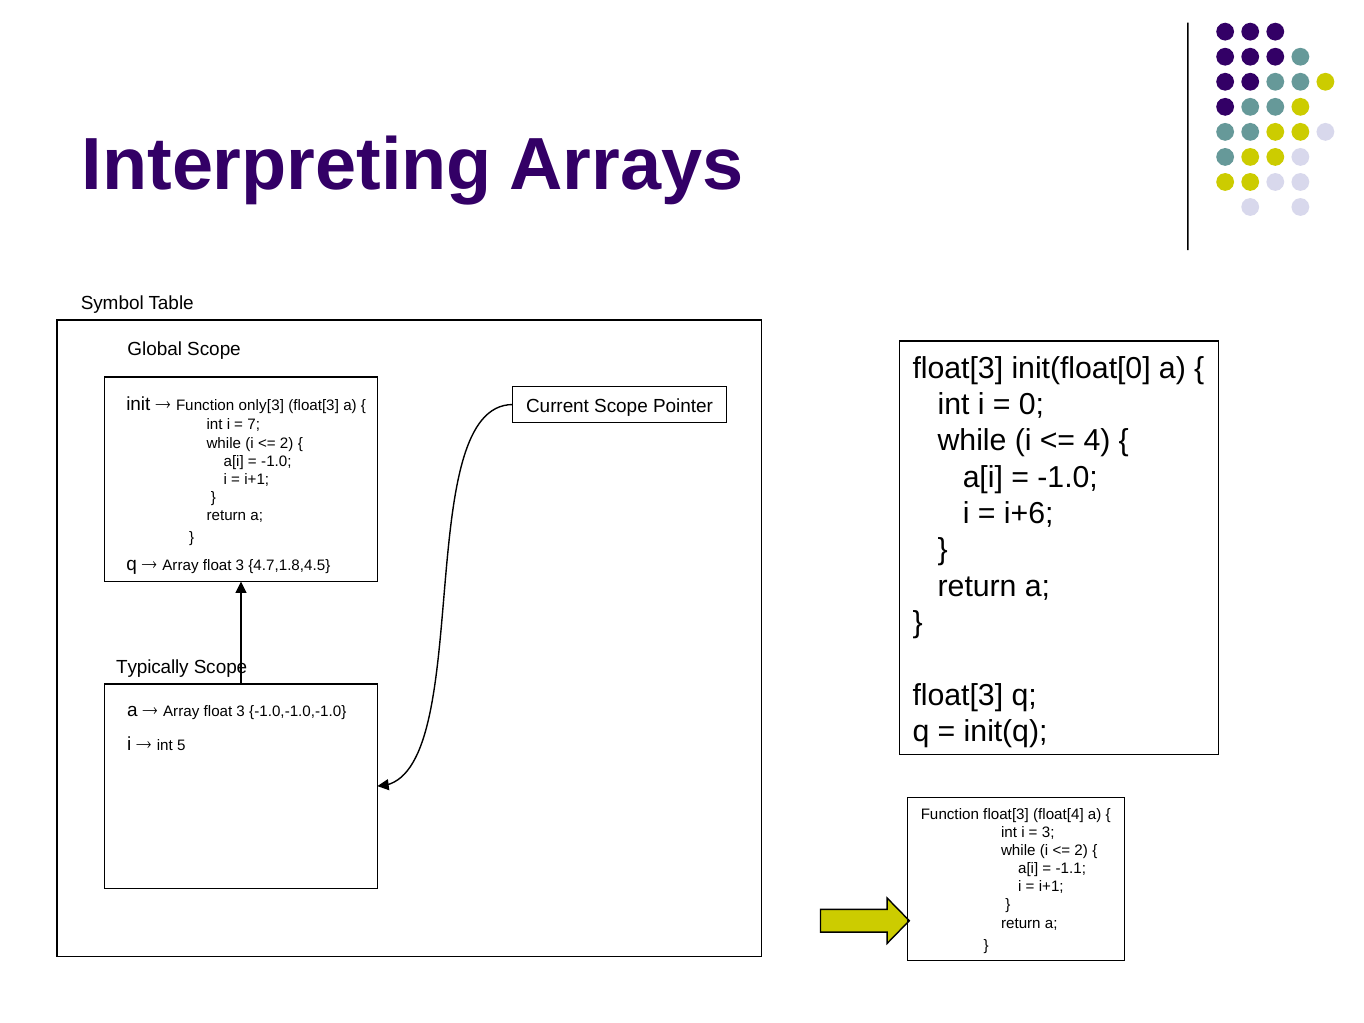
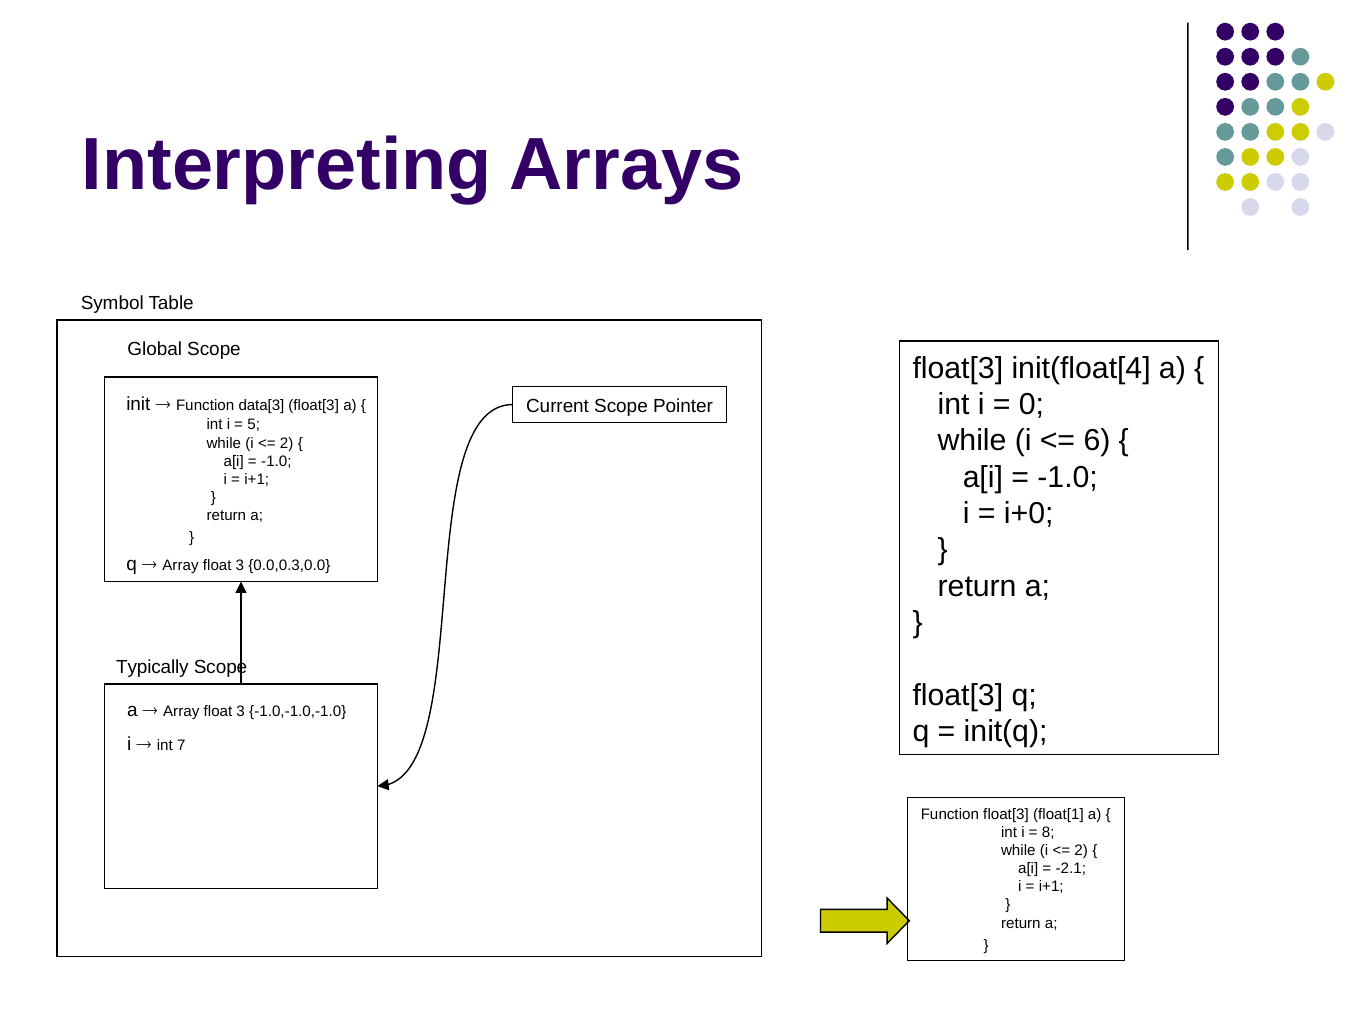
init(float[0: init(float[0 -> init(float[4
only[3: only[3 -> data[3
7: 7 -> 5
4: 4 -> 6
i+6: i+6 -> i+0
4.7,1.8,4.5: 4.7,1.8,4.5 -> 0.0,0.3,0.0
5: 5 -> 7
float[4: float[4 -> float[1
3 at (1048, 832): 3 -> 8
-1.1: -1.1 -> -2.1
